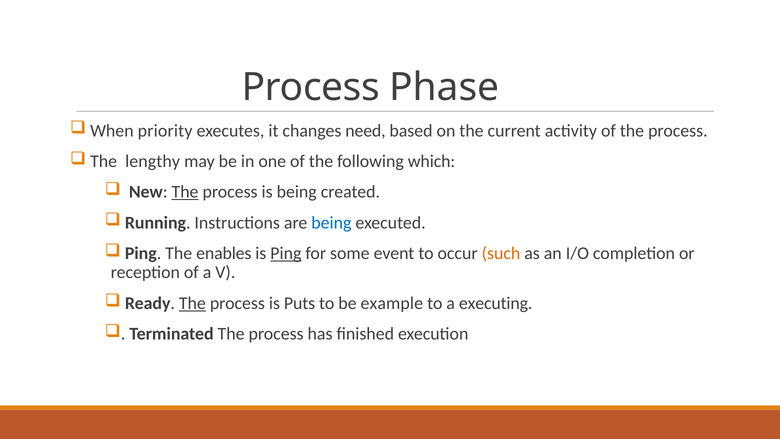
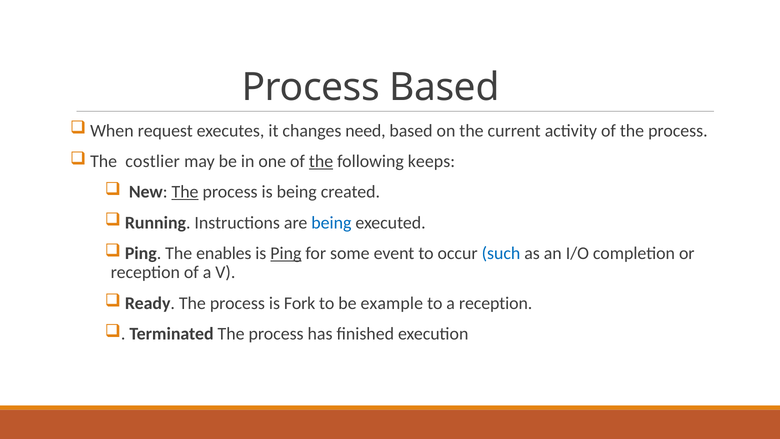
Process Phase: Phase -> Based
priority: priority -> request
lengthy: lengthy -> costlier
the at (321, 161) underline: none -> present
which: which -> keeps
such colour: orange -> blue
The at (192, 303) underline: present -> none
Puts: Puts -> Fork
a executing: executing -> reception
